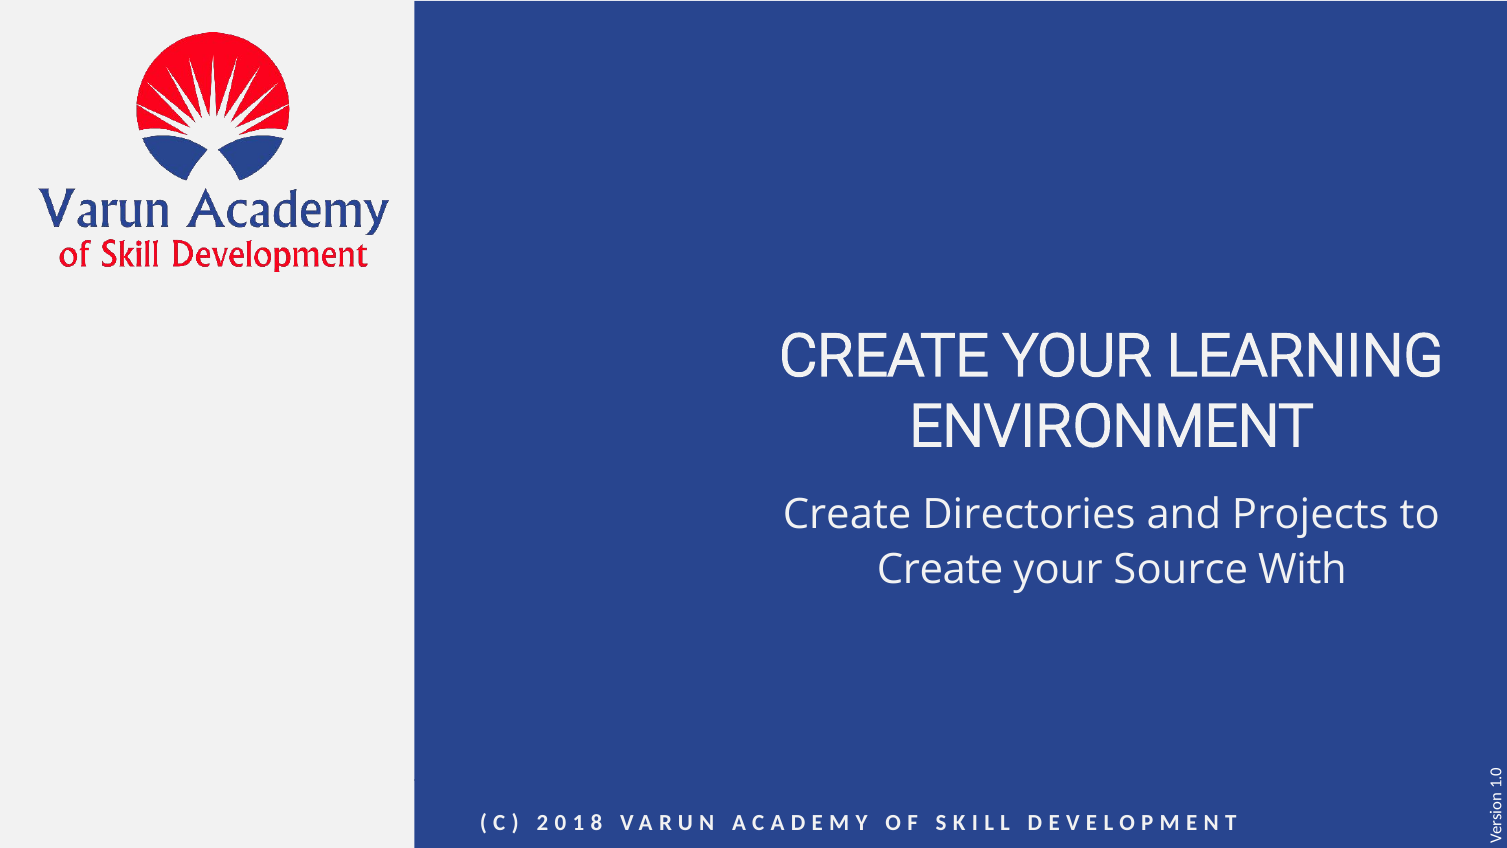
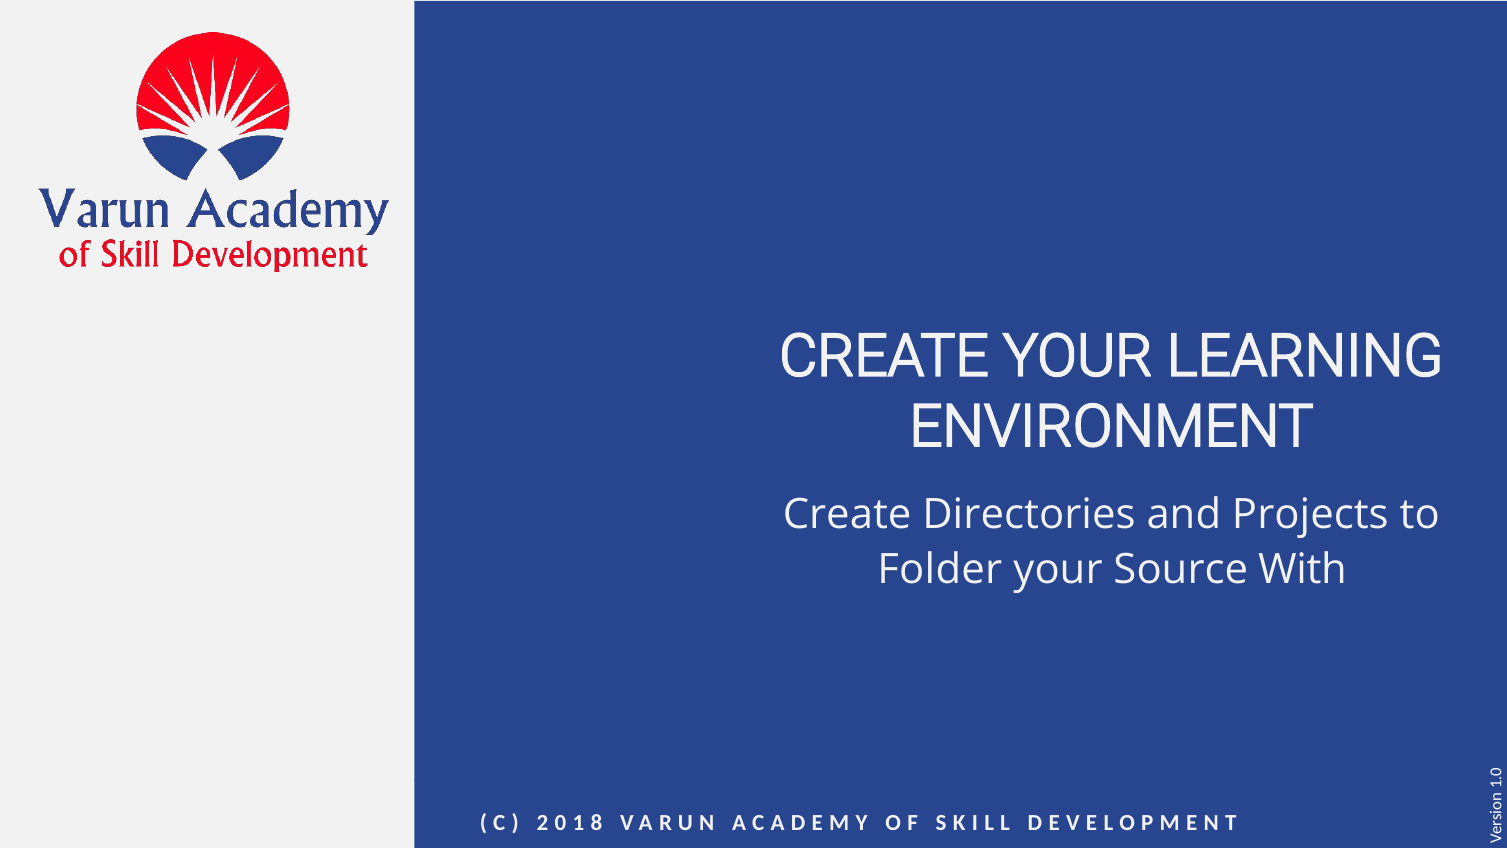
Create at (940, 570): Create -> Folder
